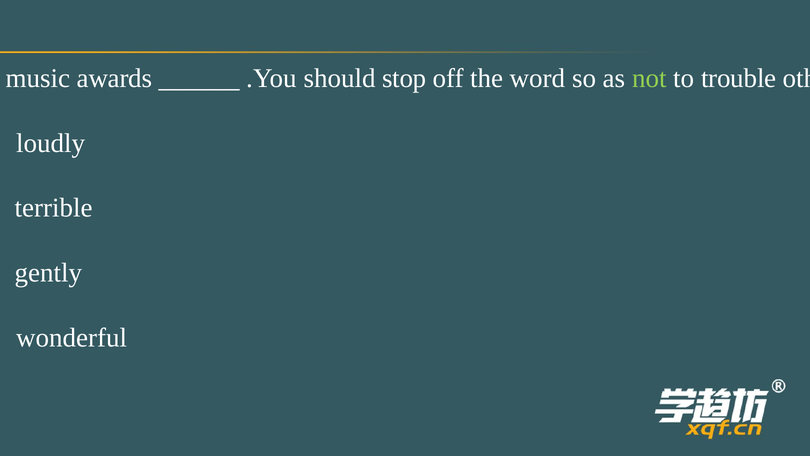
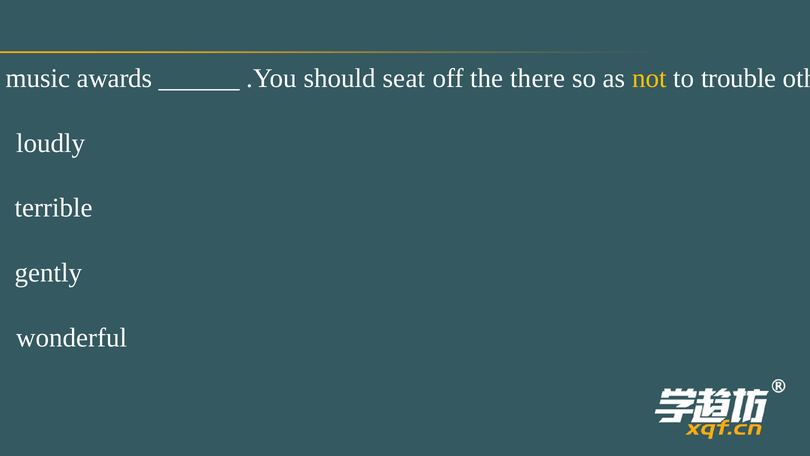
stop: stop -> seat
word: word -> there
not colour: light green -> yellow
